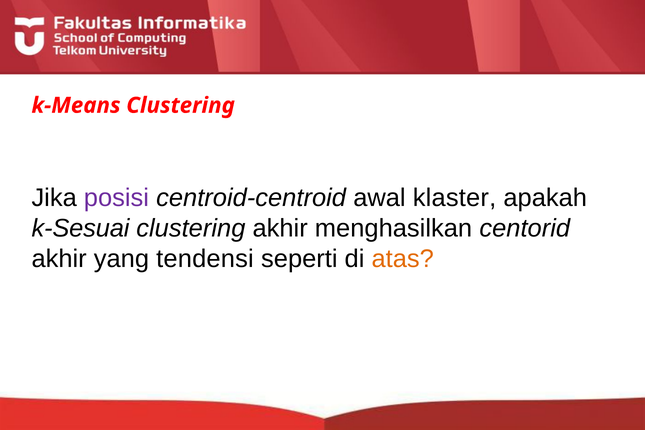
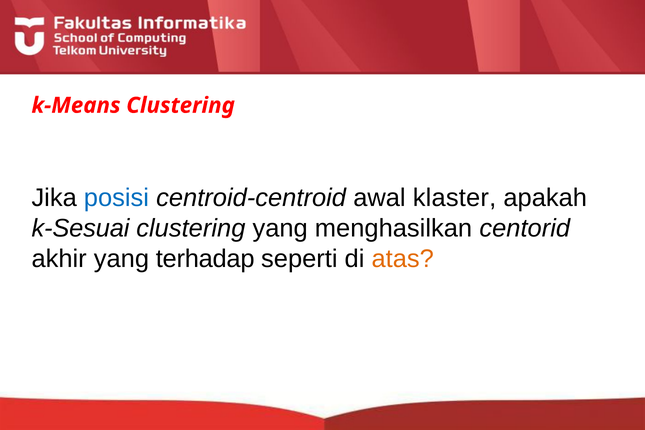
posisi colour: purple -> blue
clustering akhir: akhir -> yang
tendensi: tendensi -> terhadap
